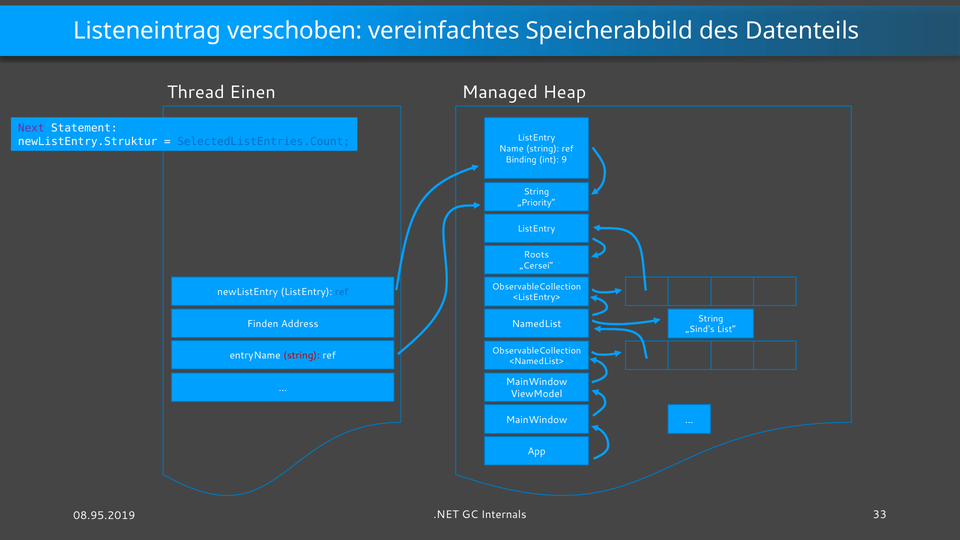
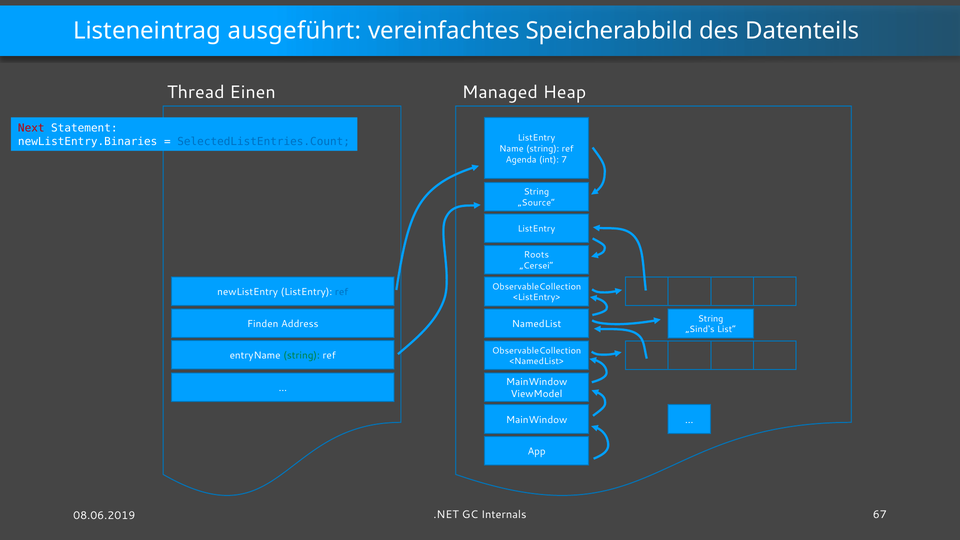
verschoben: verschoben -> ausgeführt
Next colour: purple -> red
newListEntry.Struktur: newListEntry.Struktur -> newListEntry.Binaries
Binding: Binding -> Agenda
9: 9 -> 7
„Priority“: „Priority“ -> „Source“
string at (302, 356) colour: red -> green
33: 33 -> 67
08.95.2019: 08.95.2019 -> 08.06.2019
